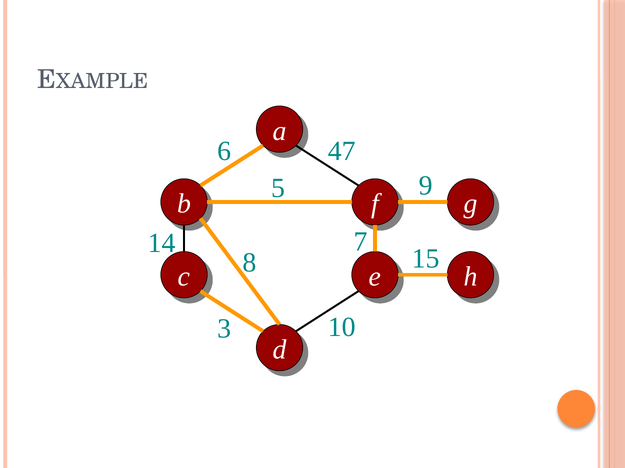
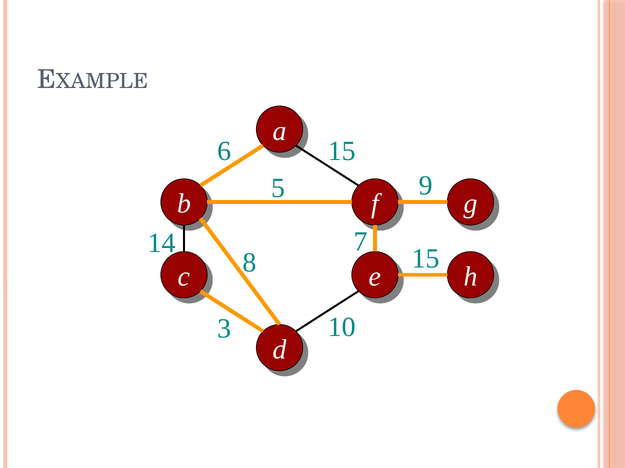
6 47: 47 -> 15
